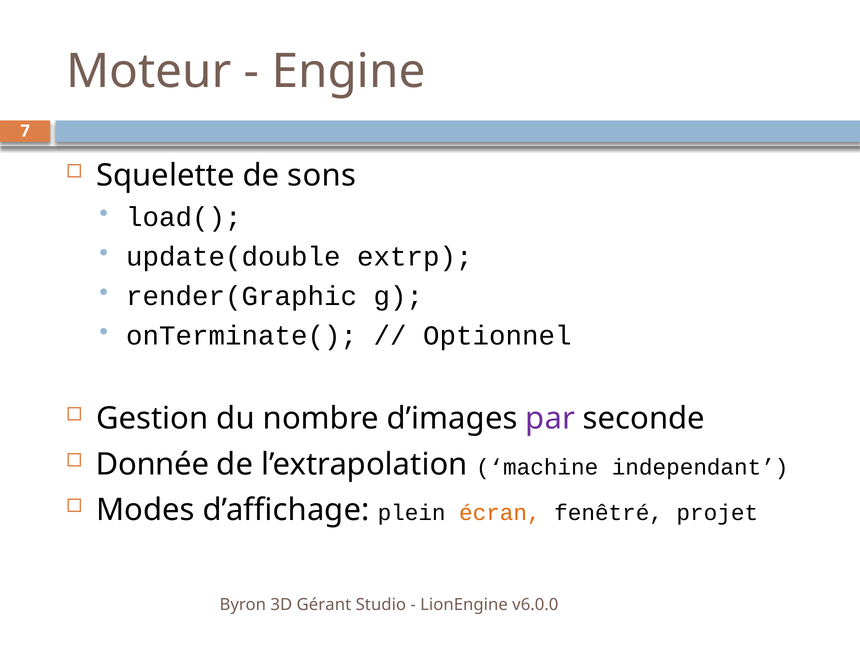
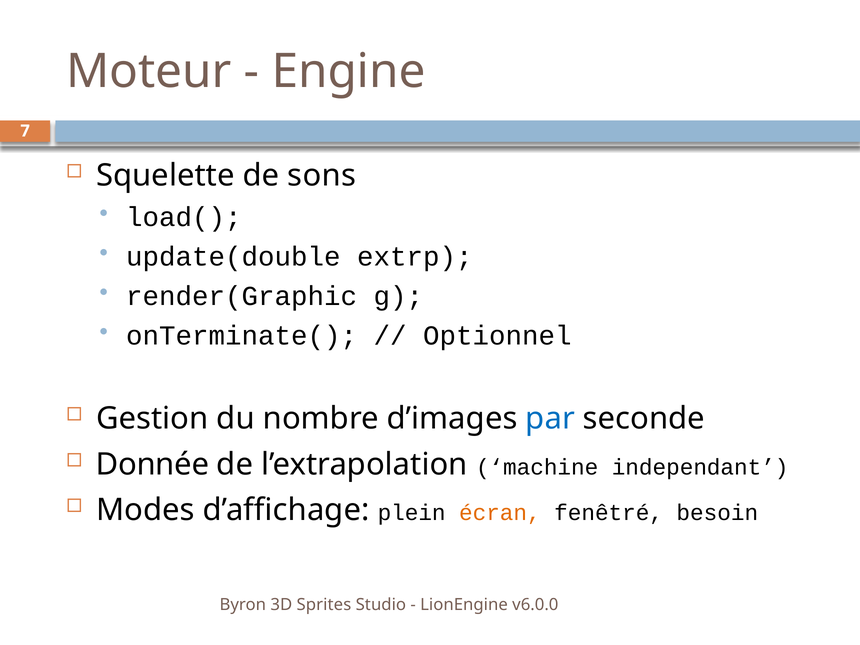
par colour: purple -> blue
projet: projet -> besoin
Gérant: Gérant -> Sprites
